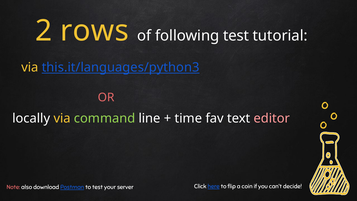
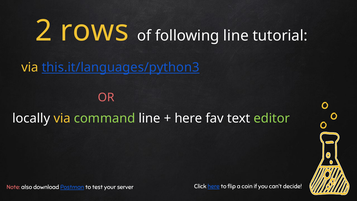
following test: test -> line
time at (188, 118): time -> here
editor colour: pink -> light green
